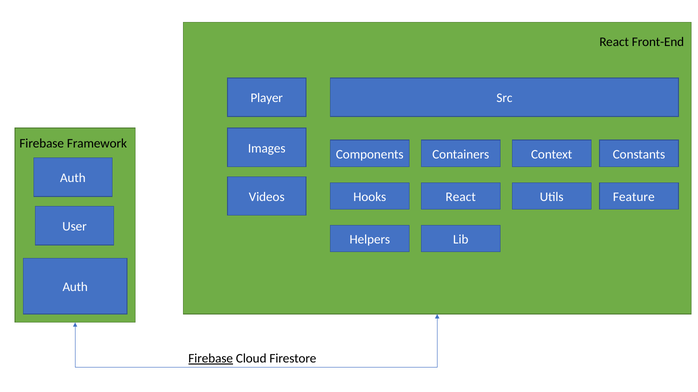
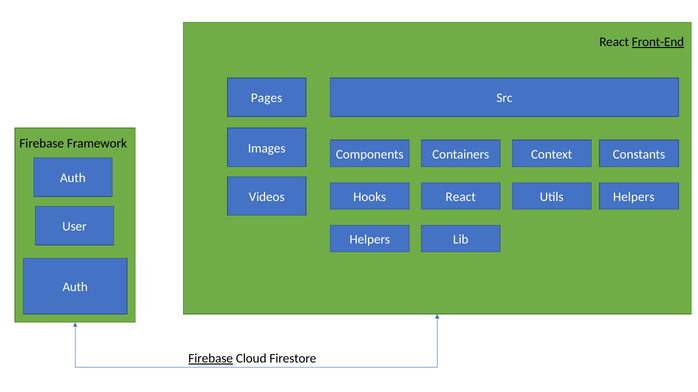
Front-End underline: none -> present
Player: Player -> Pages
Utils Feature: Feature -> Helpers
